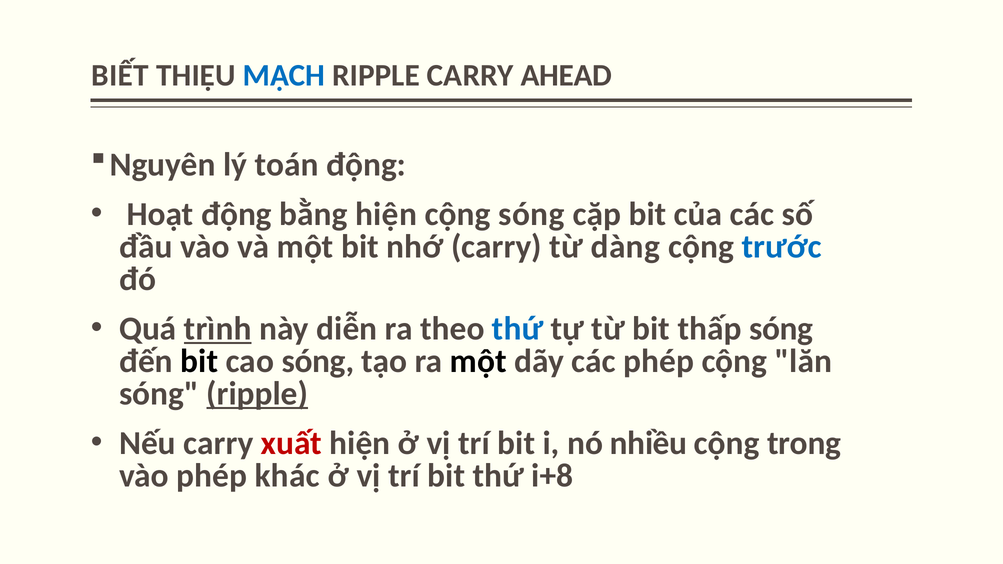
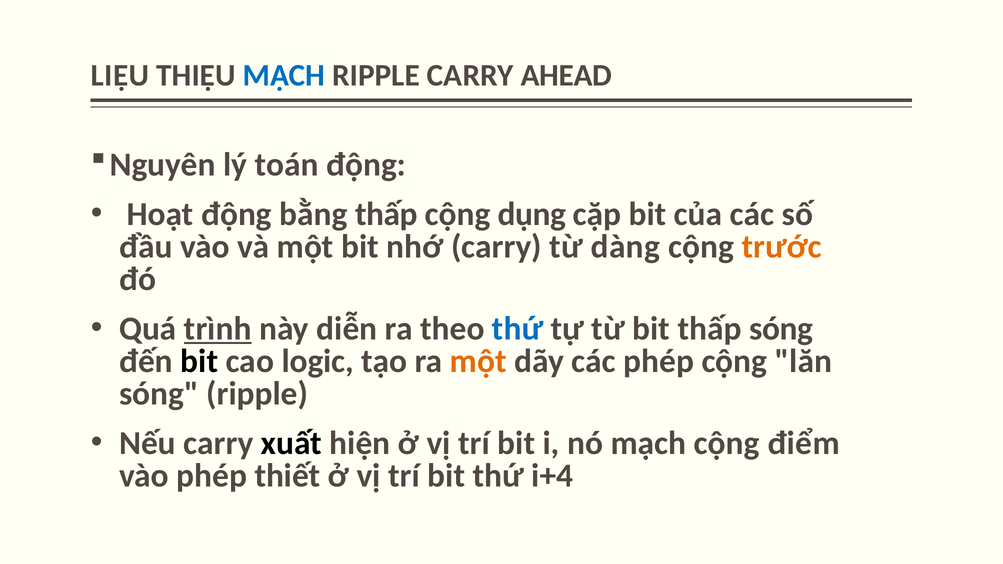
BIẾT: BIẾT -> LIỆU
bằng hiện: hiện -> thấp
cộng sóng: sóng -> dụng
trước colour: blue -> orange
cao sóng: sóng -> logic
một at (478, 361) colour: black -> orange
ripple at (257, 394) underline: present -> none
xuất colour: red -> black
nó nhiều: nhiều -> mạch
trong: trong -> điểm
khác: khác -> thiết
i+8: i+8 -> i+4
